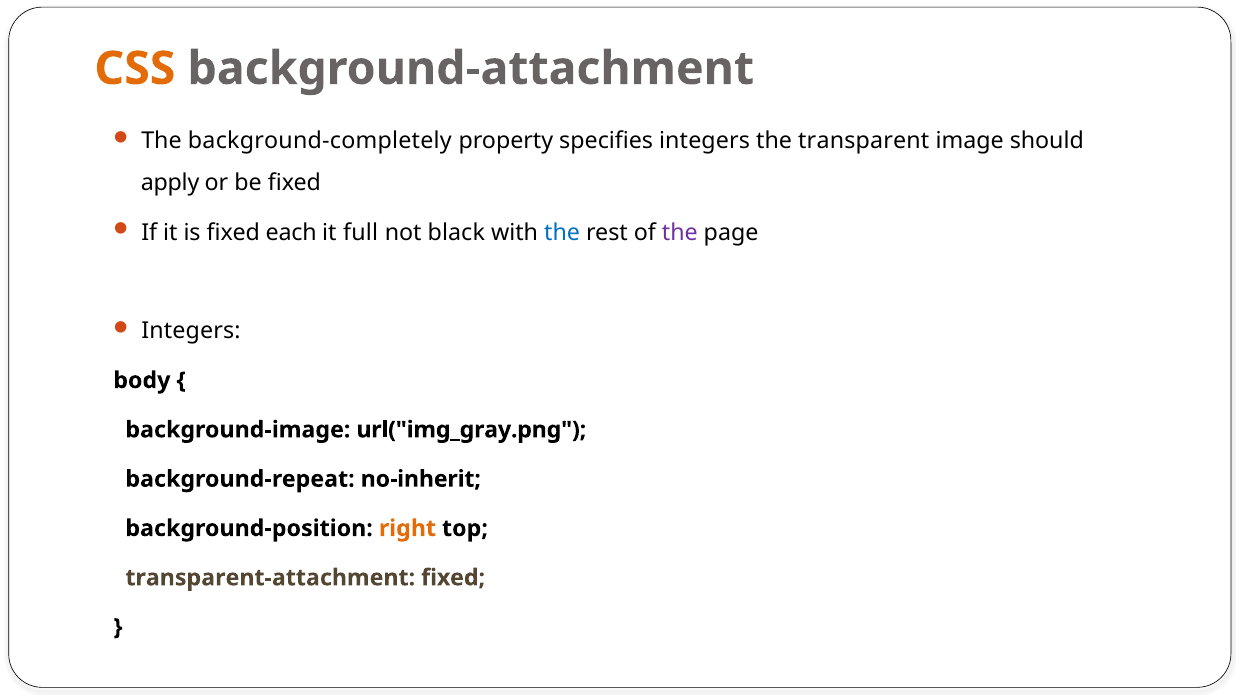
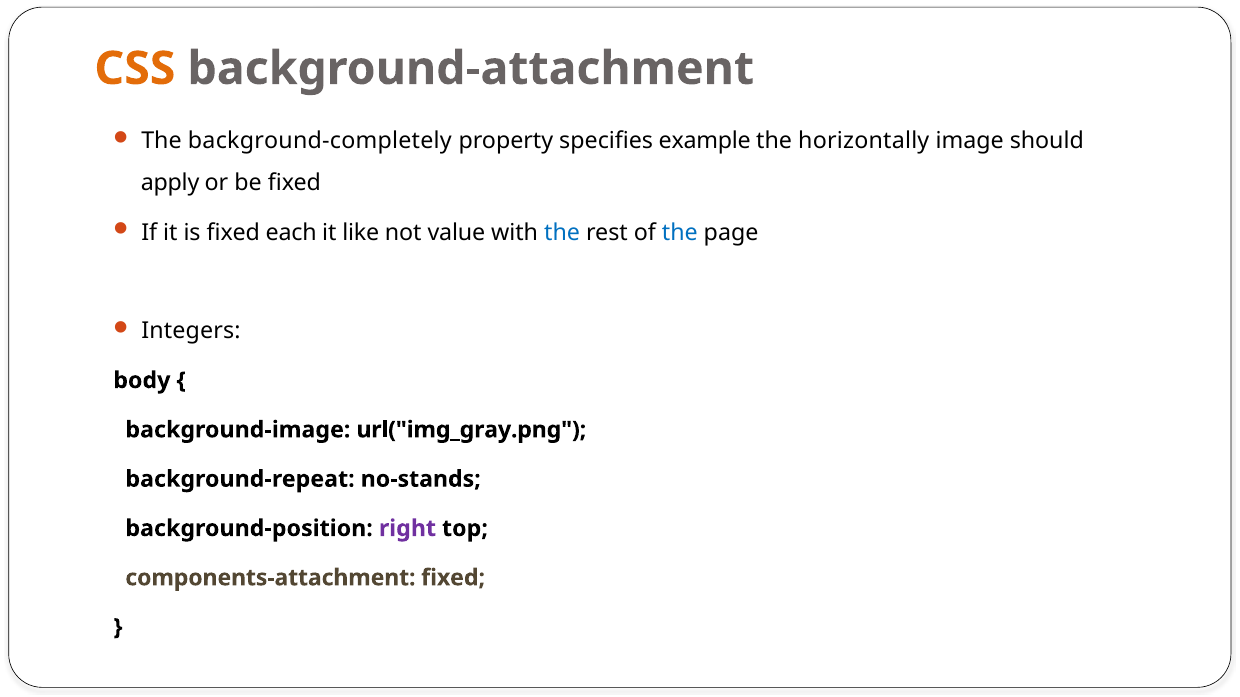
specifies integers: integers -> example
transparent: transparent -> horizontally
full: full -> like
black: black -> value
the at (680, 233) colour: purple -> blue
no-inherit: no-inherit -> no-stands
right colour: orange -> purple
transparent-attachment: transparent-attachment -> components-attachment
